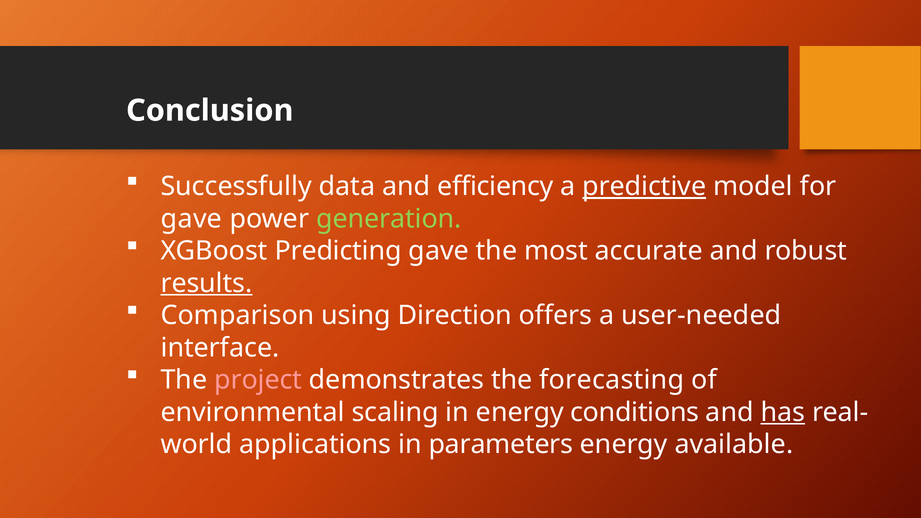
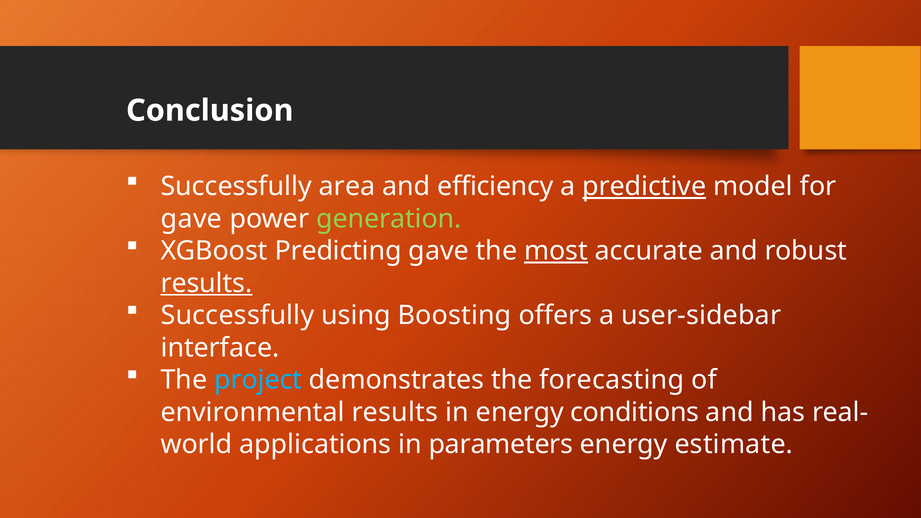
data: data -> area
most underline: none -> present
Comparison at (238, 315): Comparison -> Successfully
Direction: Direction -> Boosting
user-needed: user-needed -> user-sidebar
project colour: pink -> light blue
environmental scaling: scaling -> results
has underline: present -> none
available: available -> estimate
